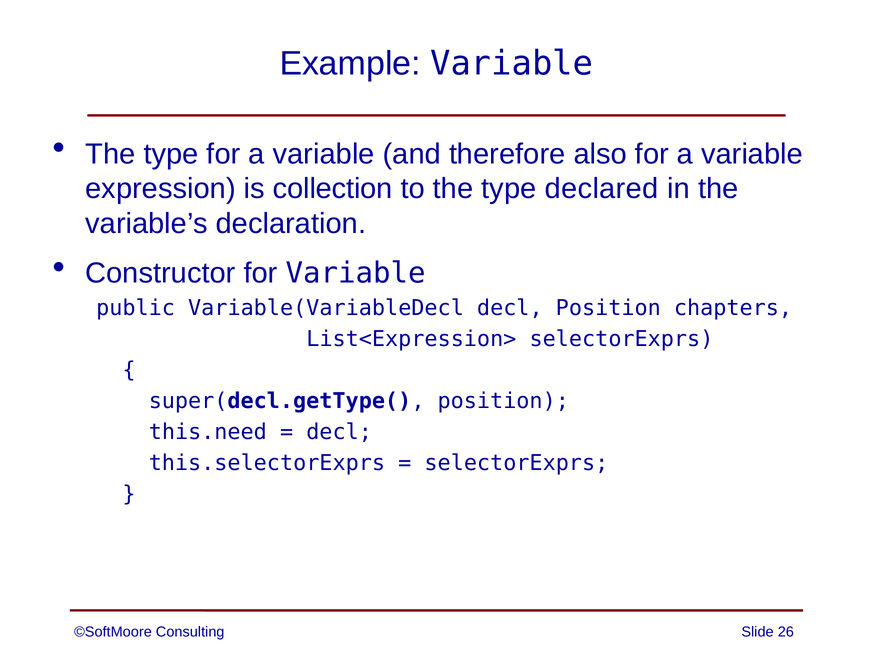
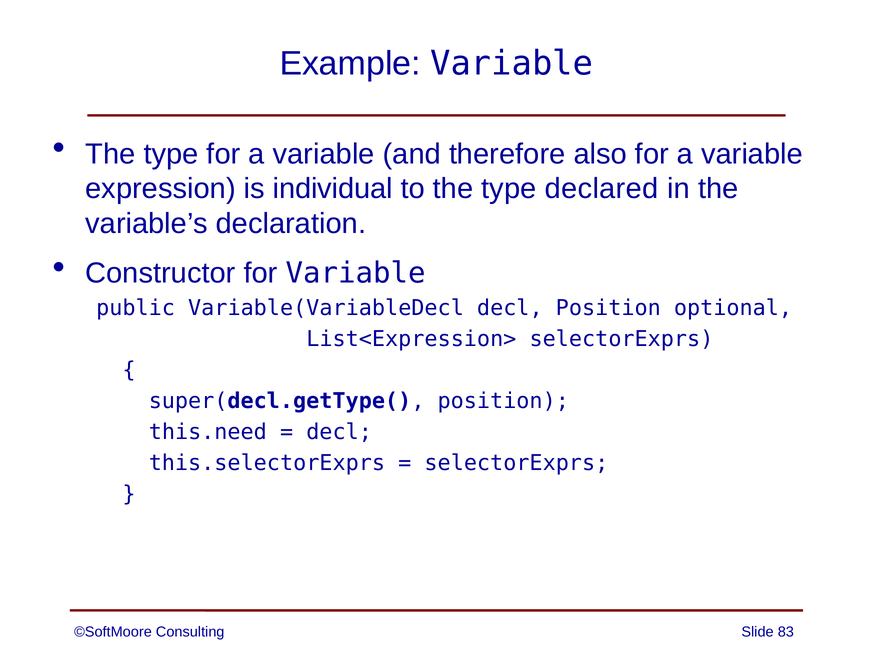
collection: collection -> individual
chapters: chapters -> optional
26: 26 -> 83
